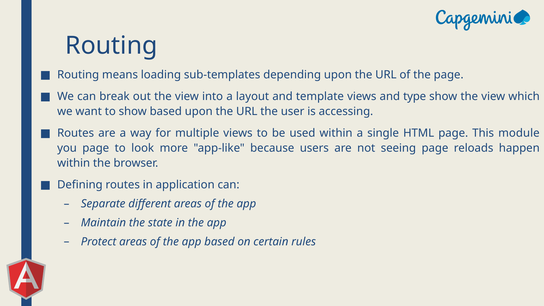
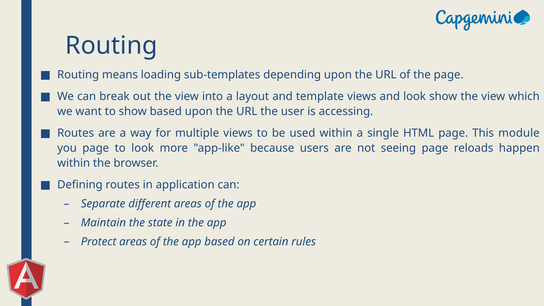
and type: type -> look
